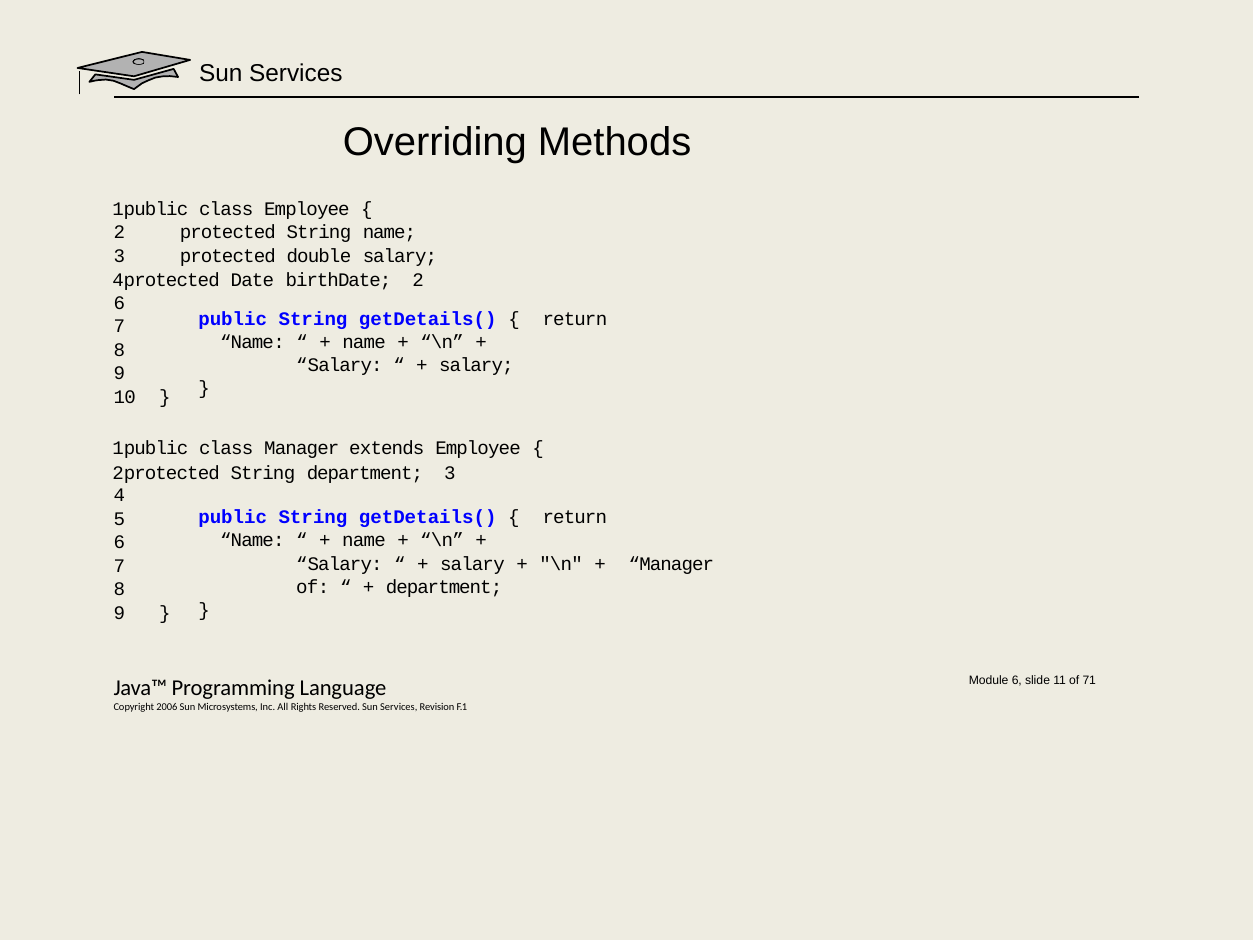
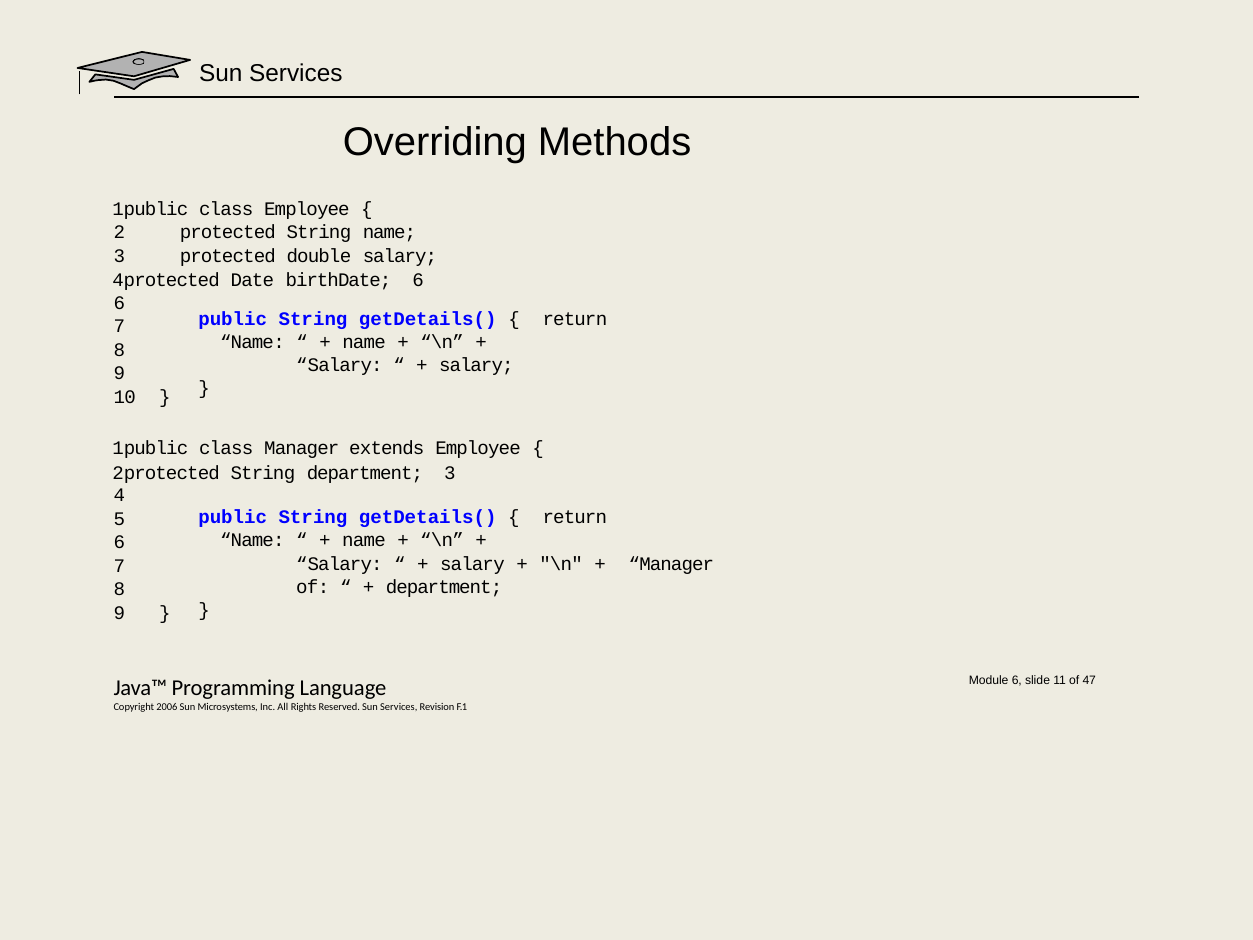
birthDate 2: 2 -> 6
71: 71 -> 47
